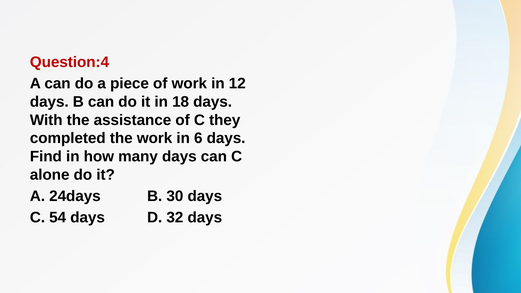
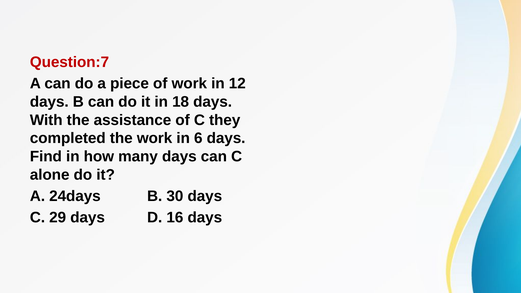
Question:4: Question:4 -> Question:7
54: 54 -> 29
32: 32 -> 16
